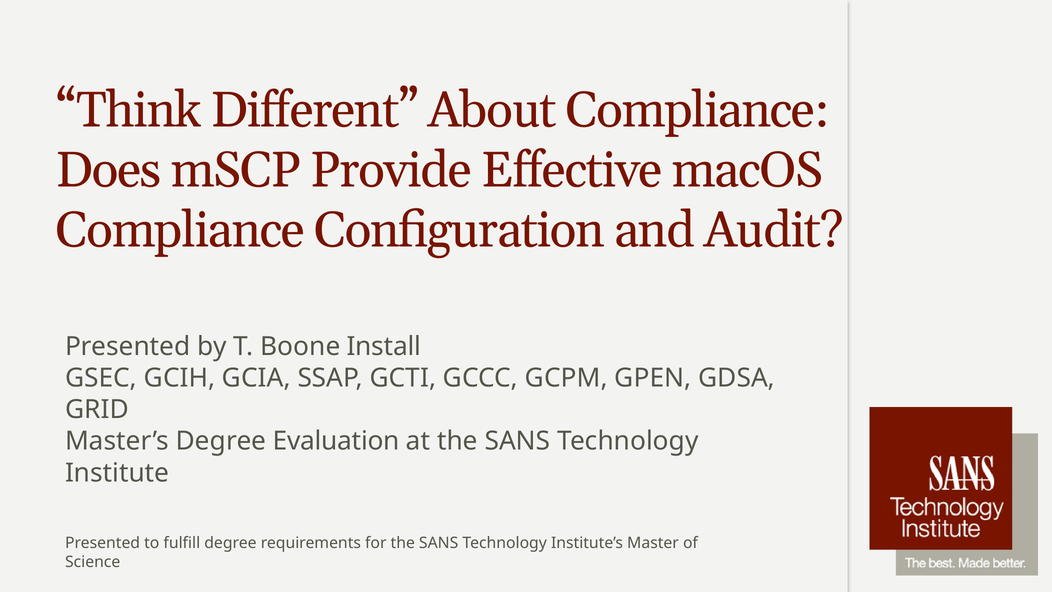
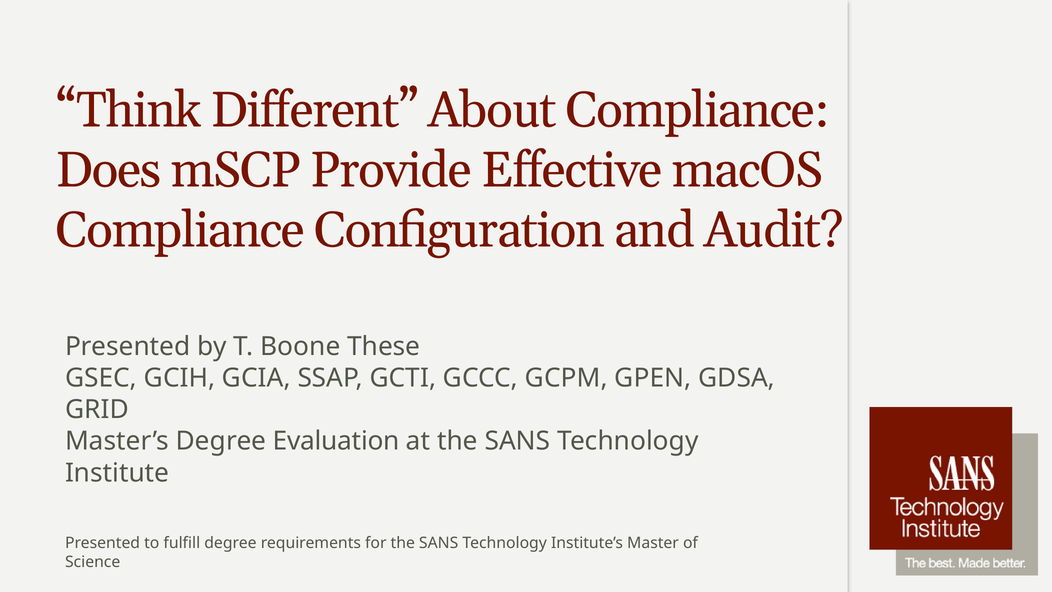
Install: Install -> These
